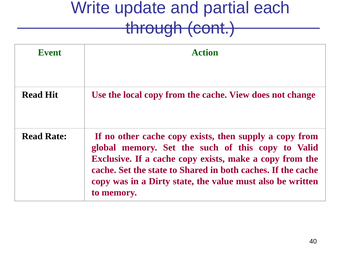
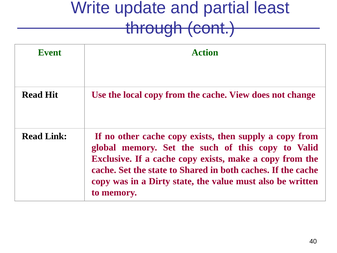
each: each -> least
Rate: Rate -> Link
